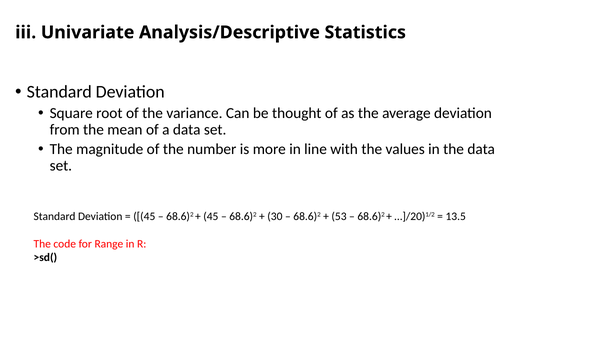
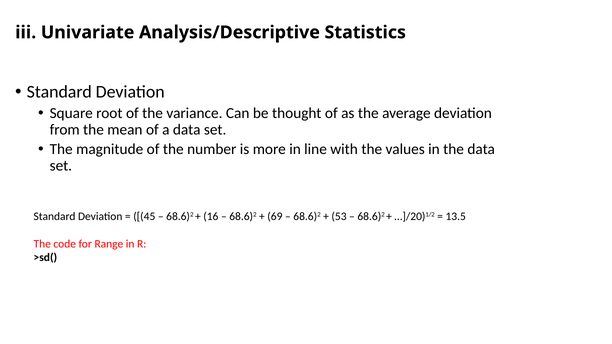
45 at (211, 216): 45 -> 16
30: 30 -> 69
